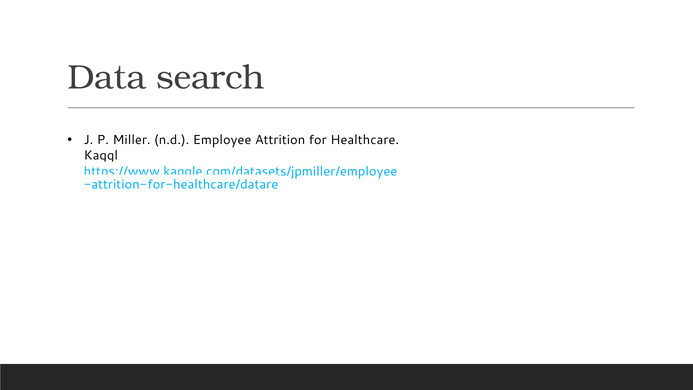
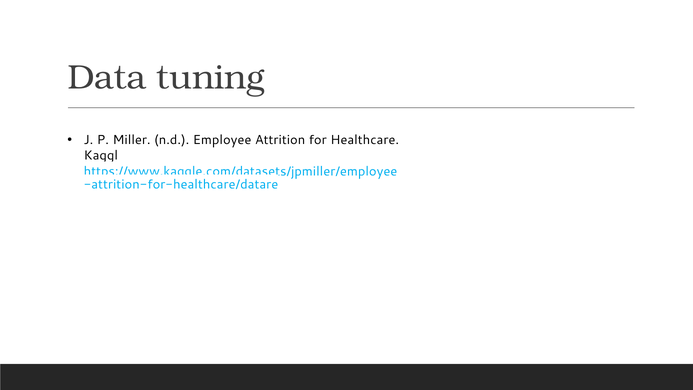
search: search -> tuning
